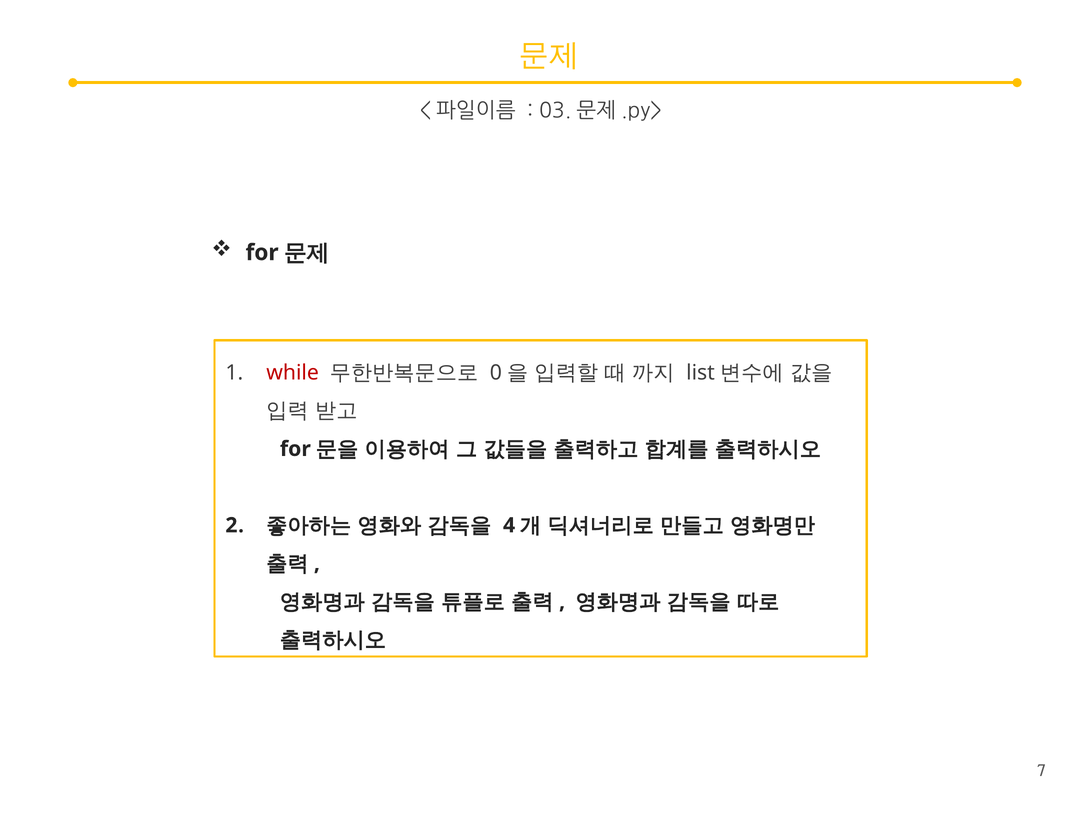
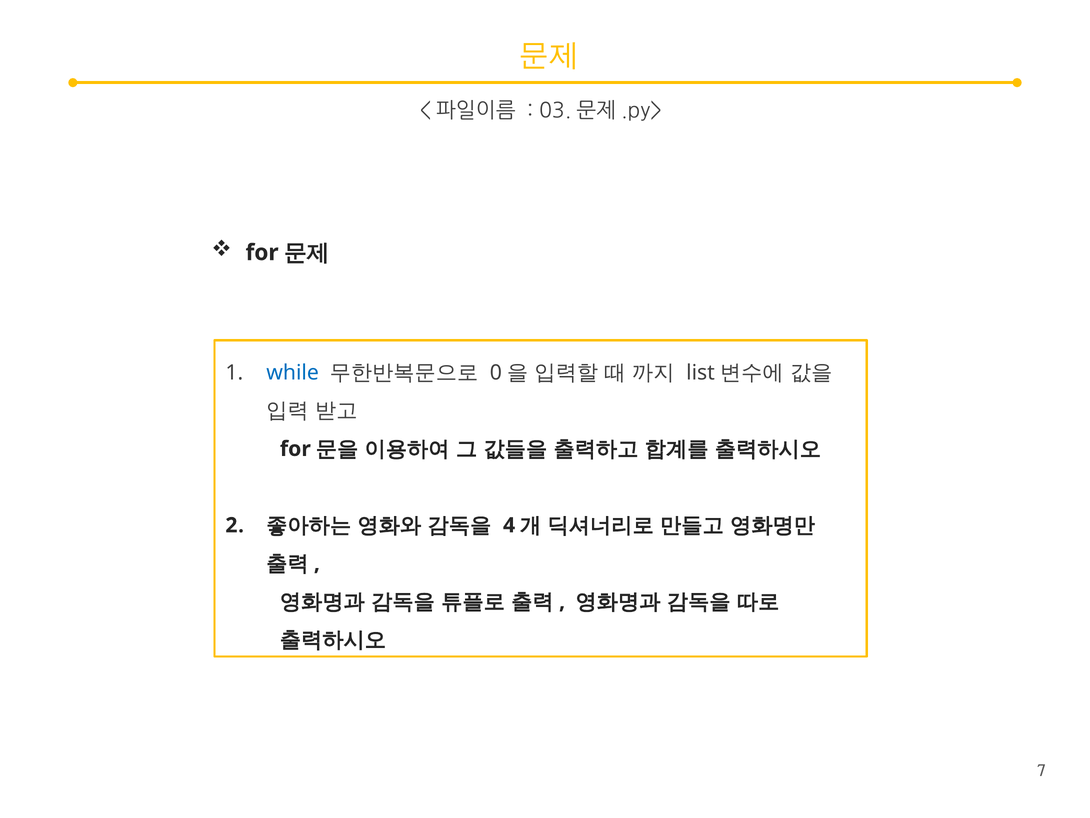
while colour: red -> blue
